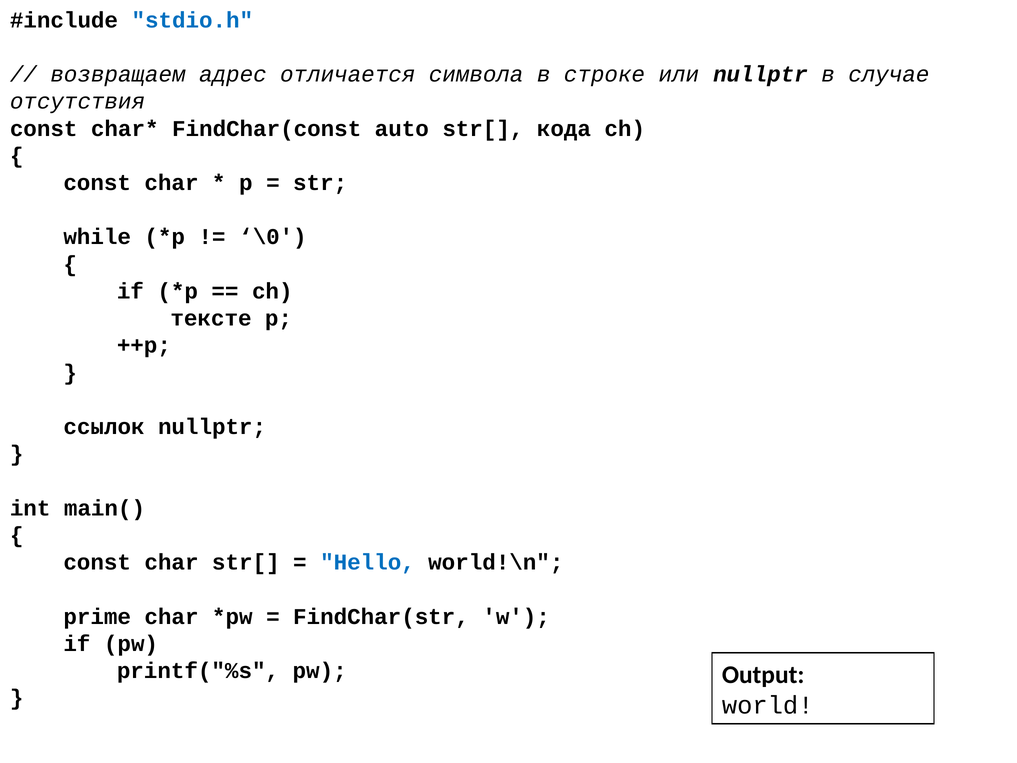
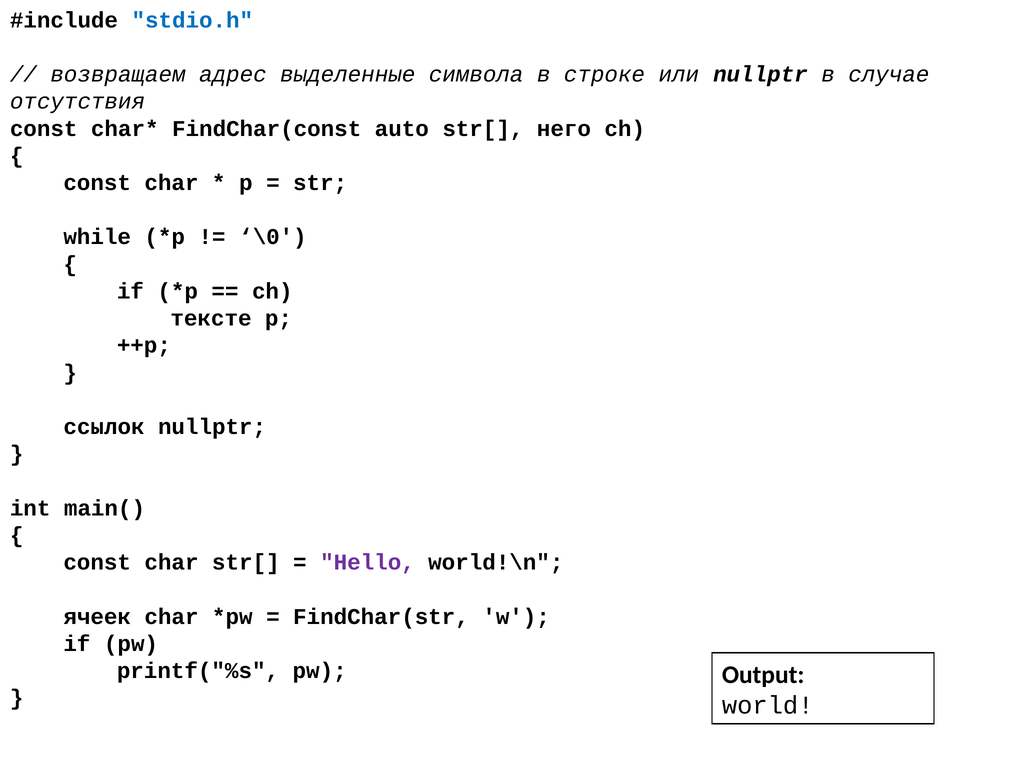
отличается: отличается -> выделенные
кода: кода -> него
Hello colour: blue -> purple
prime: prime -> ячеек
